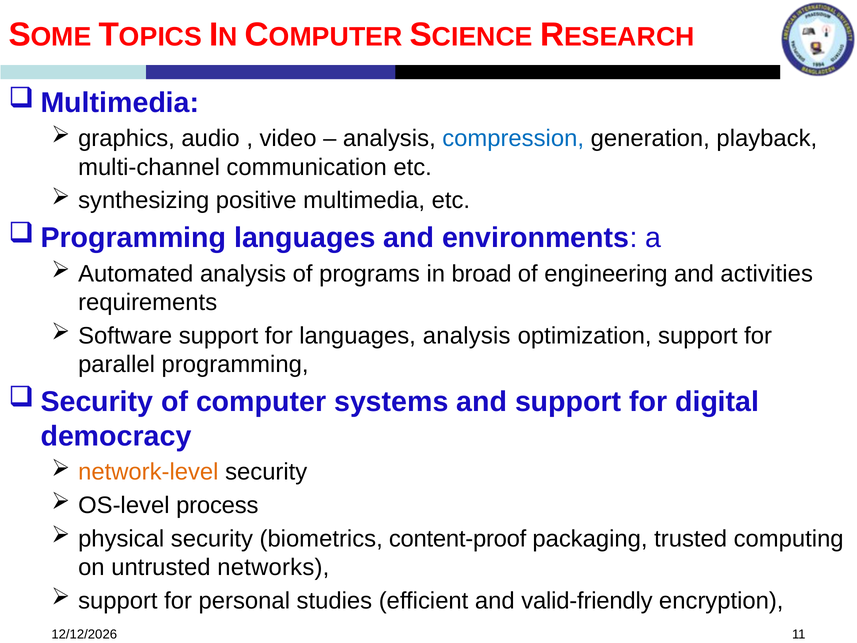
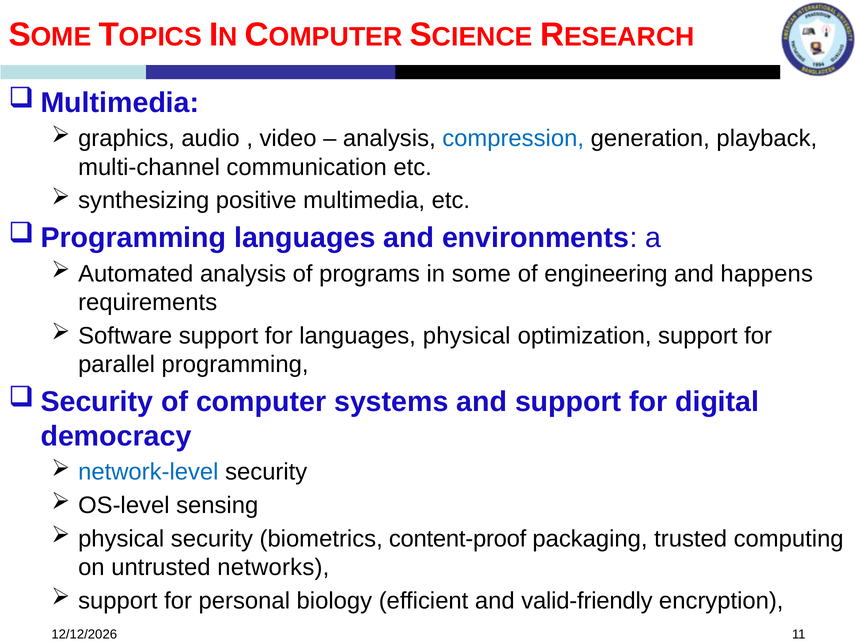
broad: broad -> some
activities: activities -> happens
languages analysis: analysis -> physical
network-level colour: orange -> blue
process: process -> sensing
studies: studies -> biology
